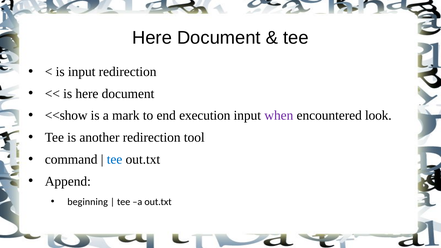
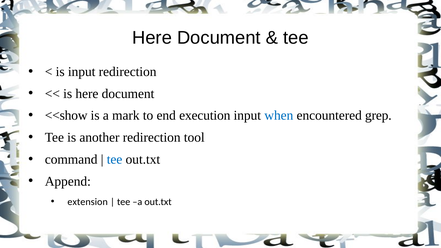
when colour: purple -> blue
look: look -> grep
beginning: beginning -> extension
